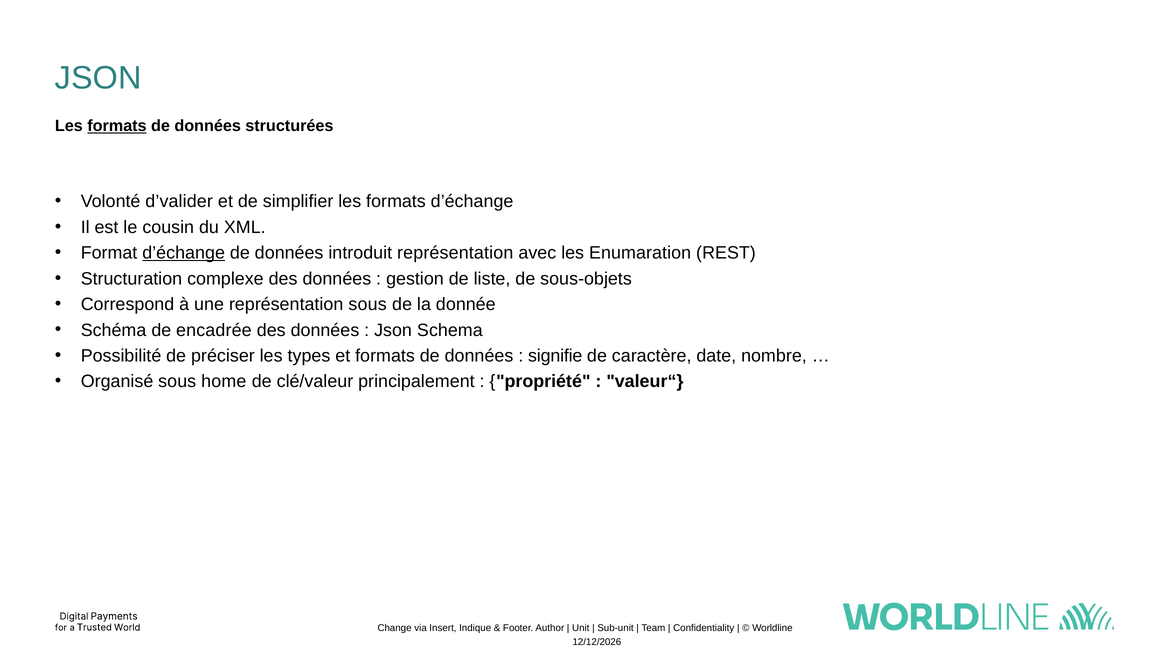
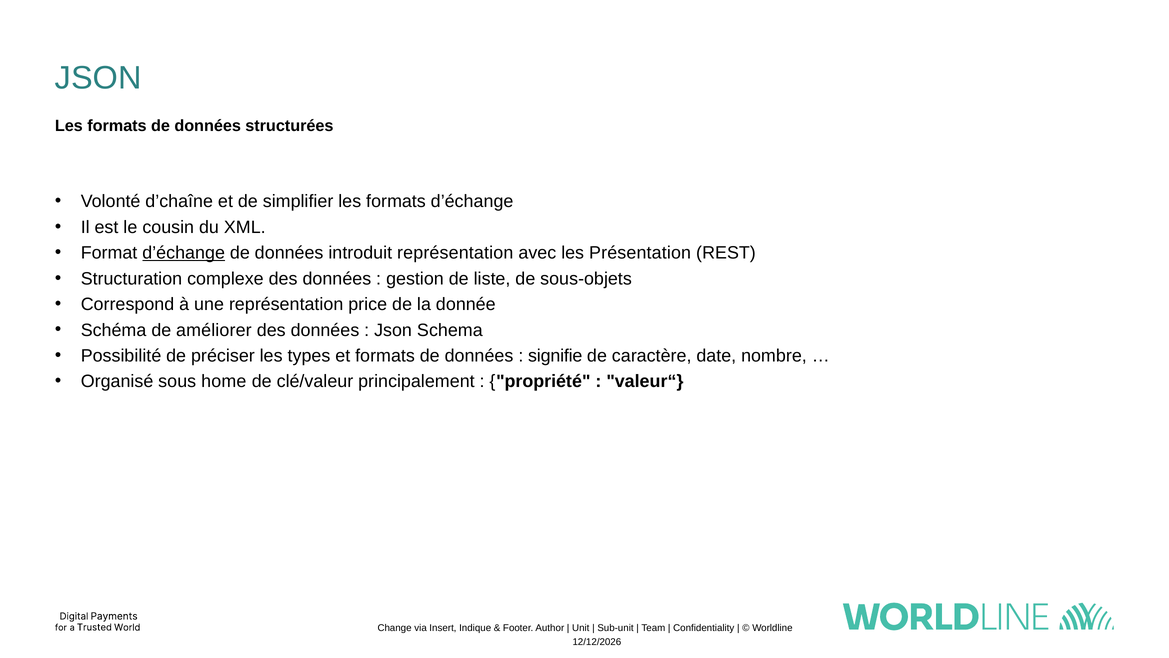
formats at (117, 126) underline: present -> none
d’valider: d’valider -> d’chaîne
Enumaration: Enumaration -> Présentation
représentation sous: sous -> price
encadrée: encadrée -> améliorer
